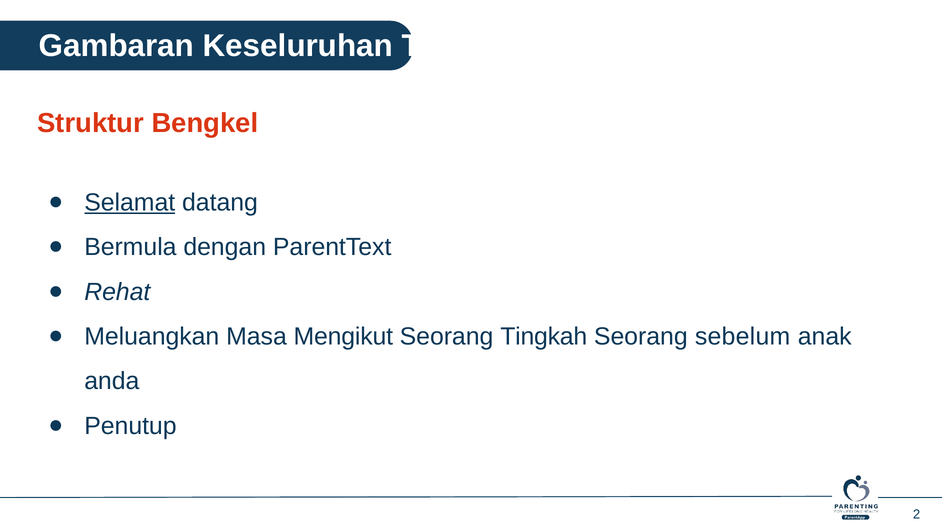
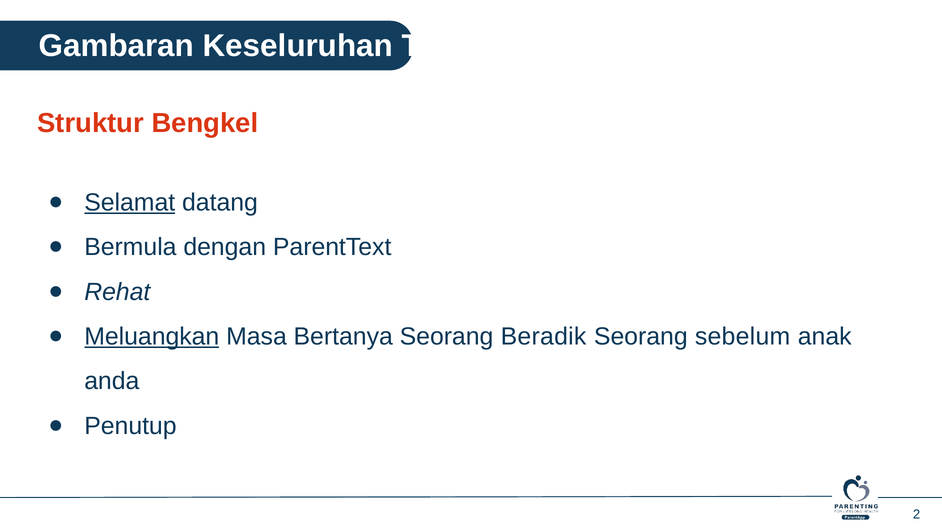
Meluangkan underline: none -> present
Mengikut: Mengikut -> Bertanya
Tingkah: Tingkah -> Beradik
